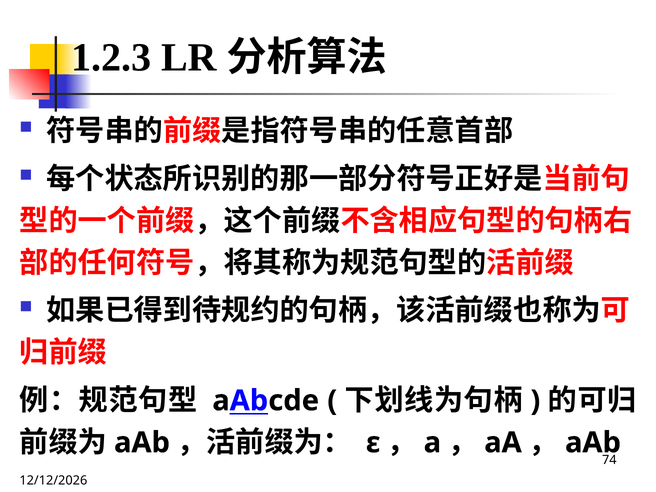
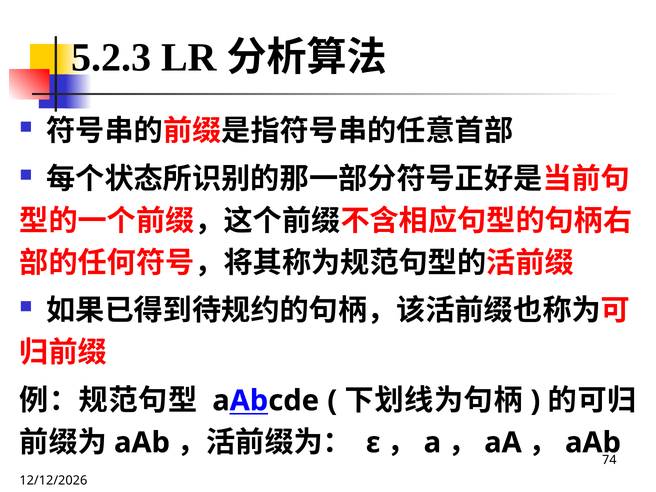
1.2.3: 1.2.3 -> 5.2.3
